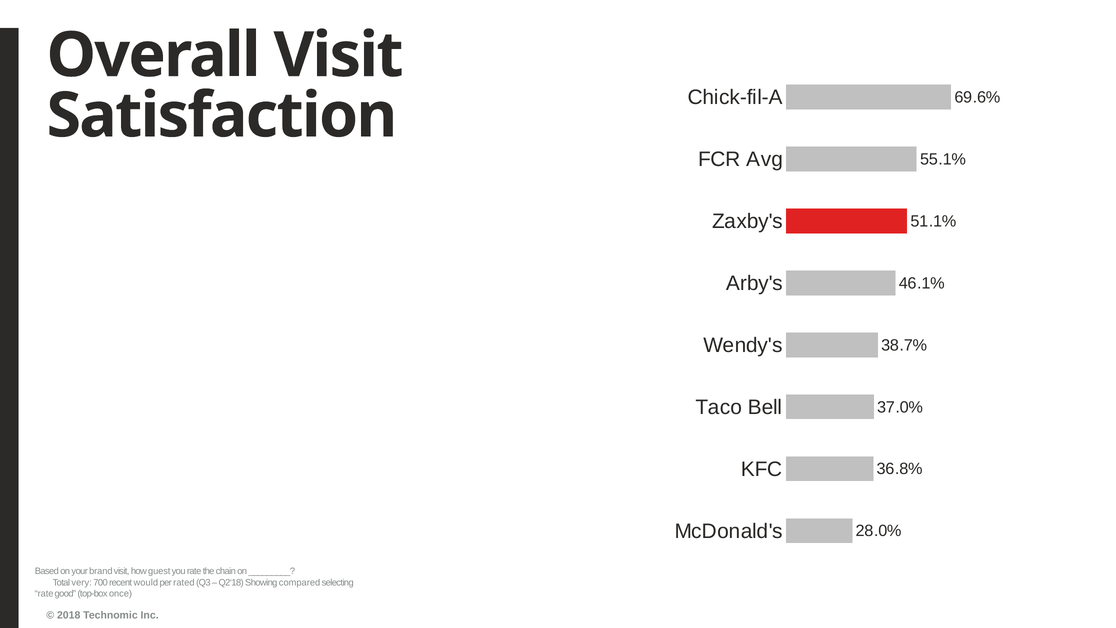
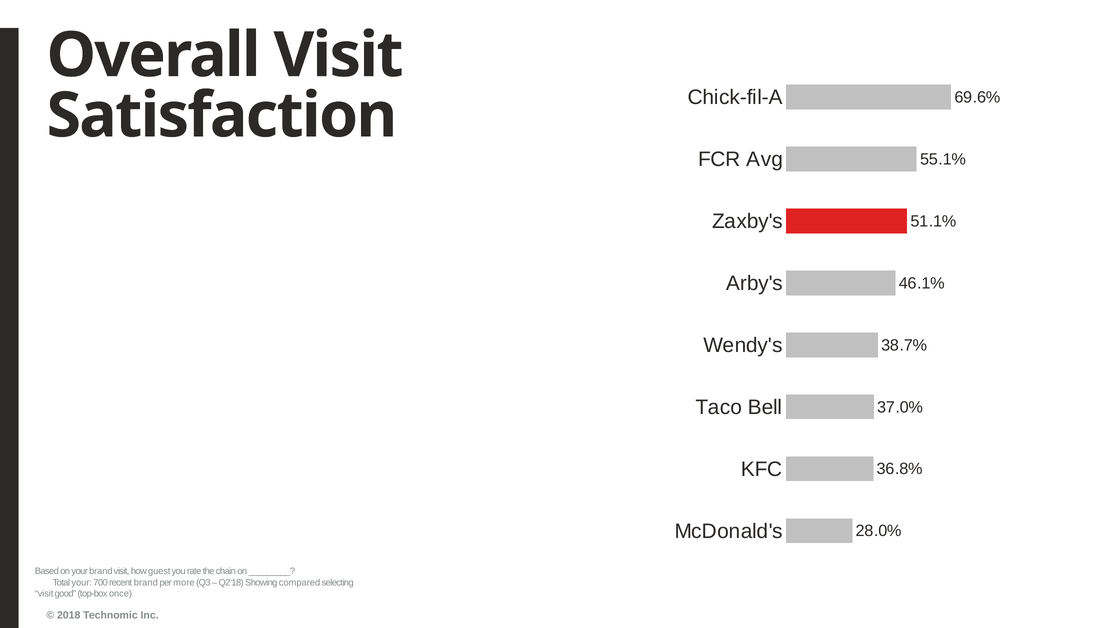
Total very: very -> your
recent would: would -> brand
rated: rated -> more
rate at (44, 593): rate -> visit
